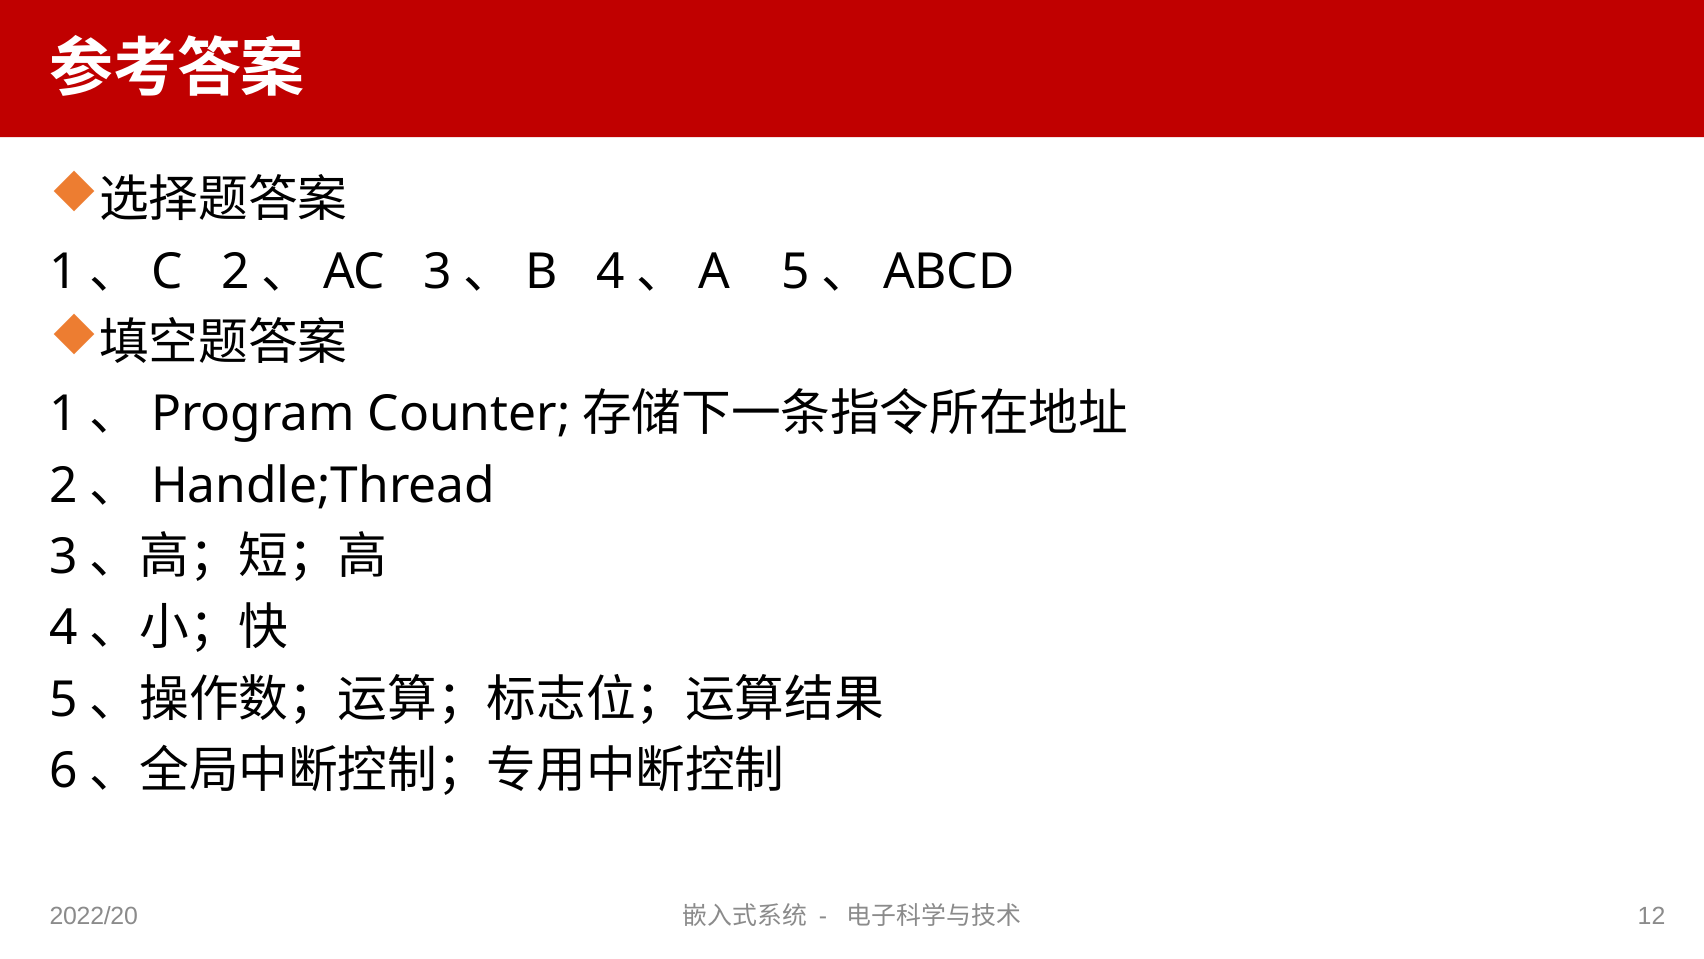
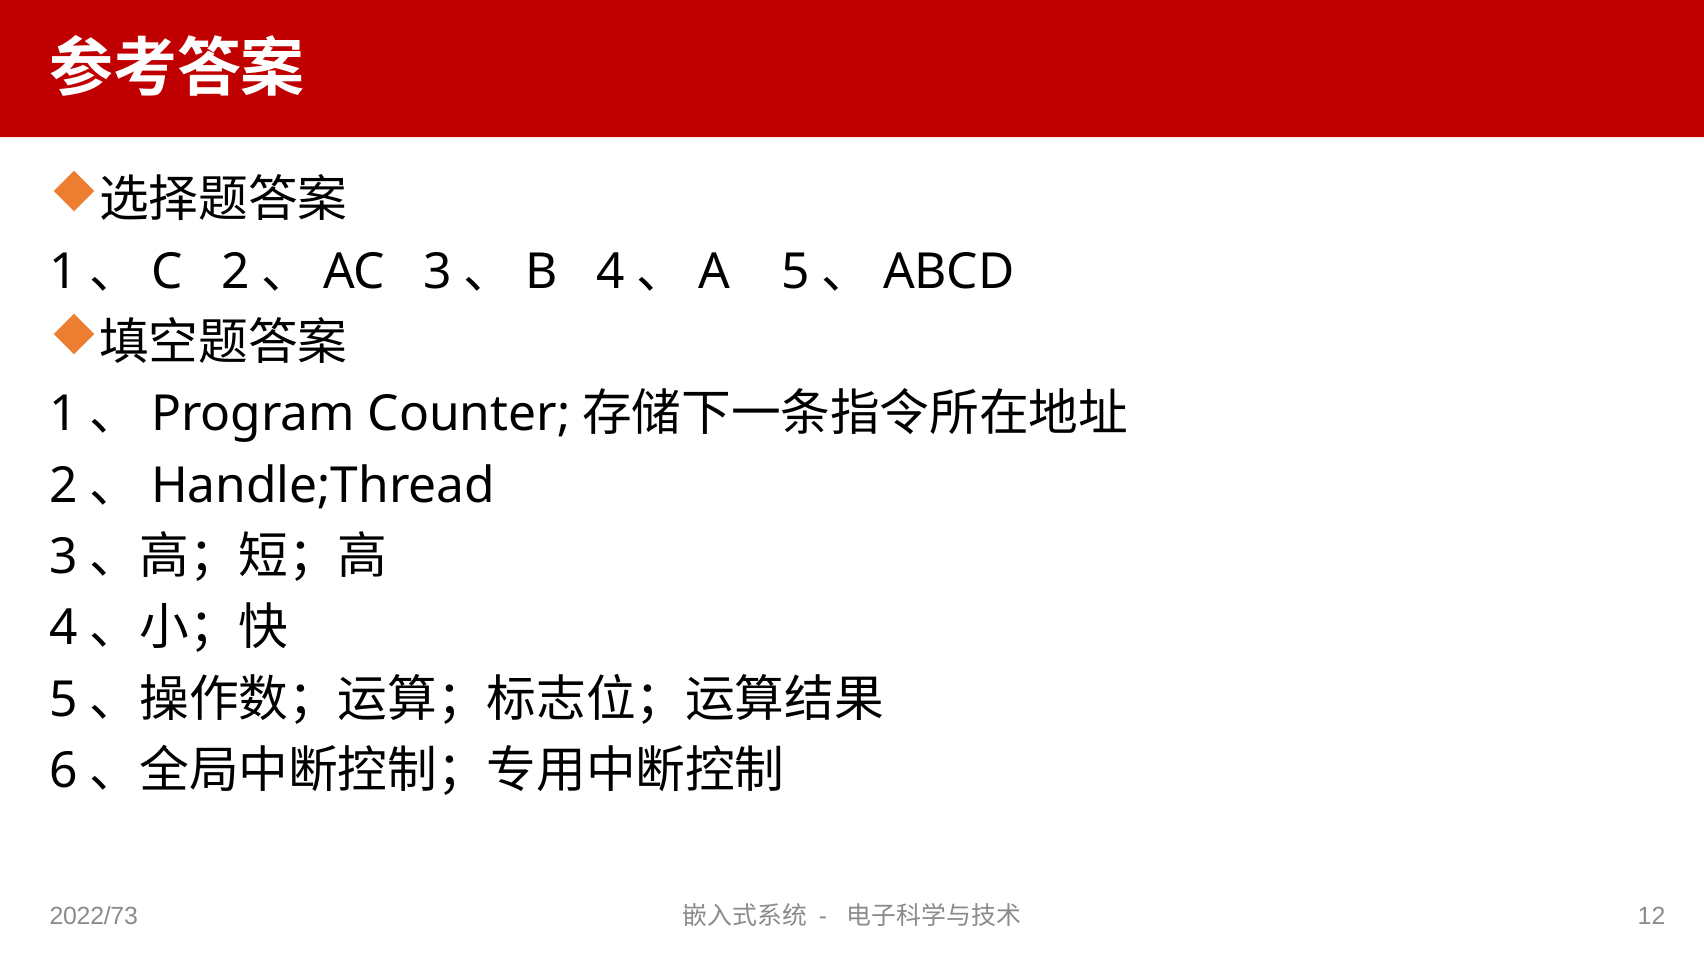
2022/20: 2022/20 -> 2022/73
